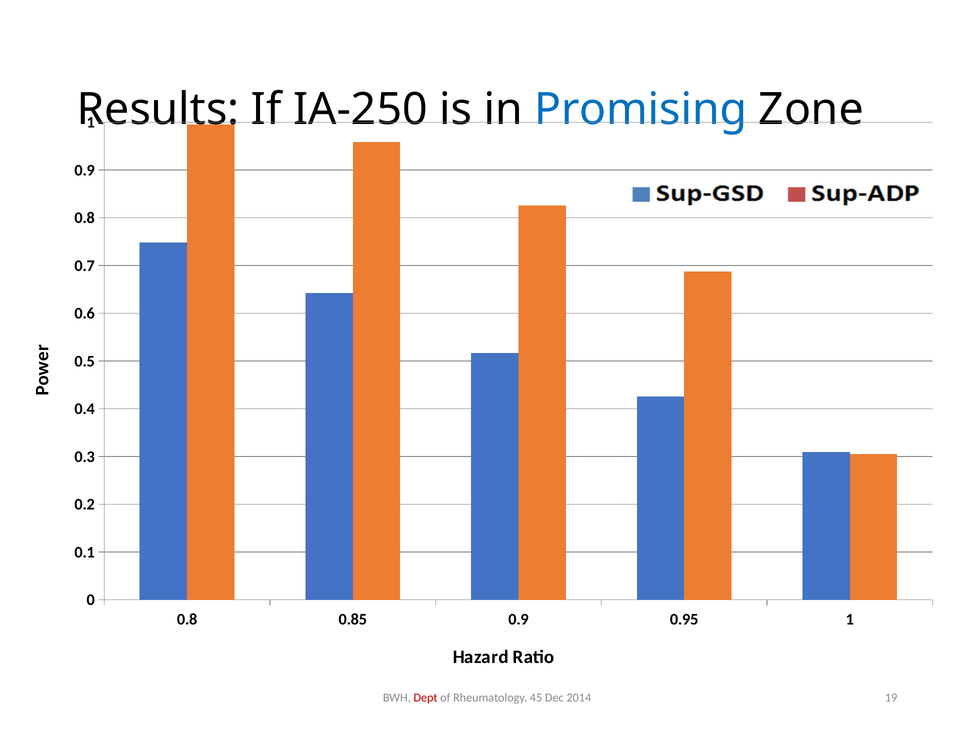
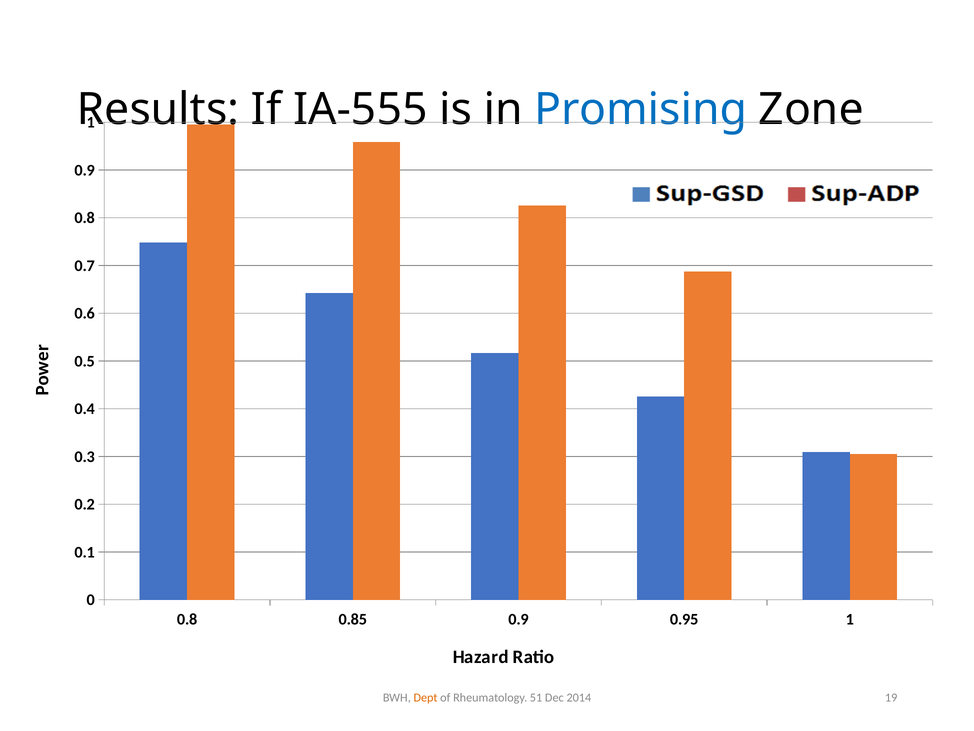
IA-250: IA-250 -> IA-555
Dept colour: red -> orange
45: 45 -> 51
